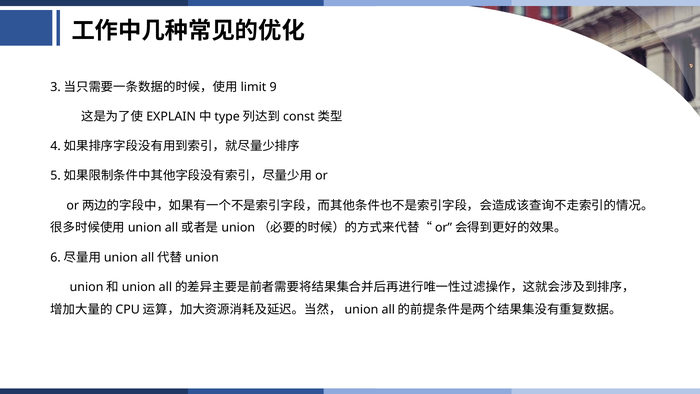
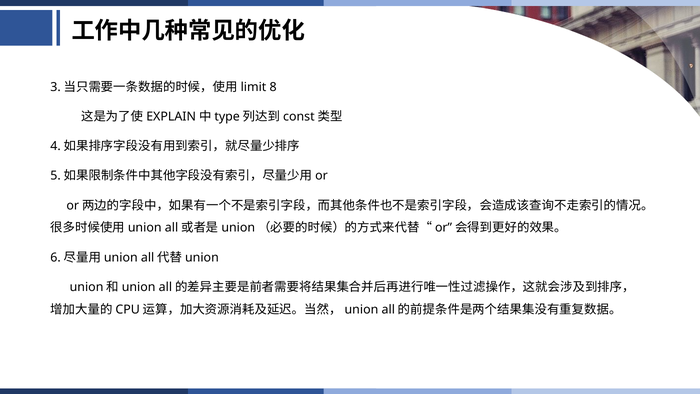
9: 9 -> 8
